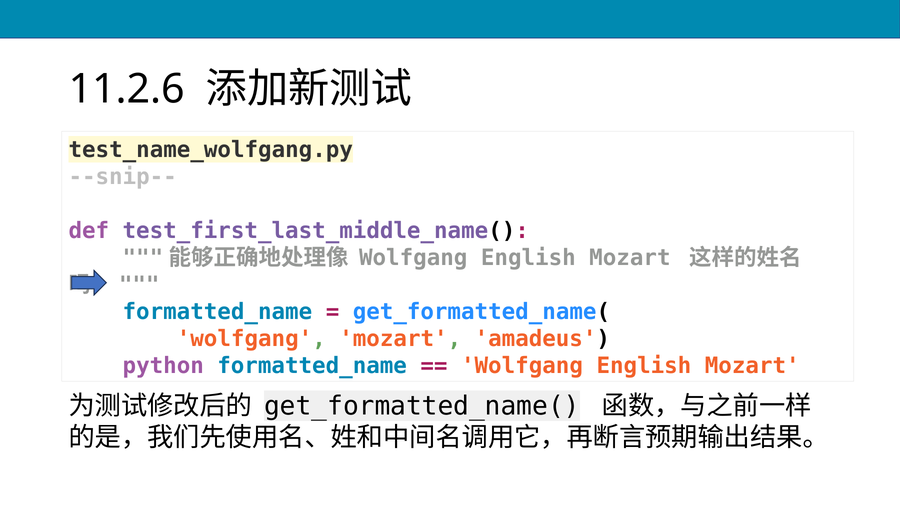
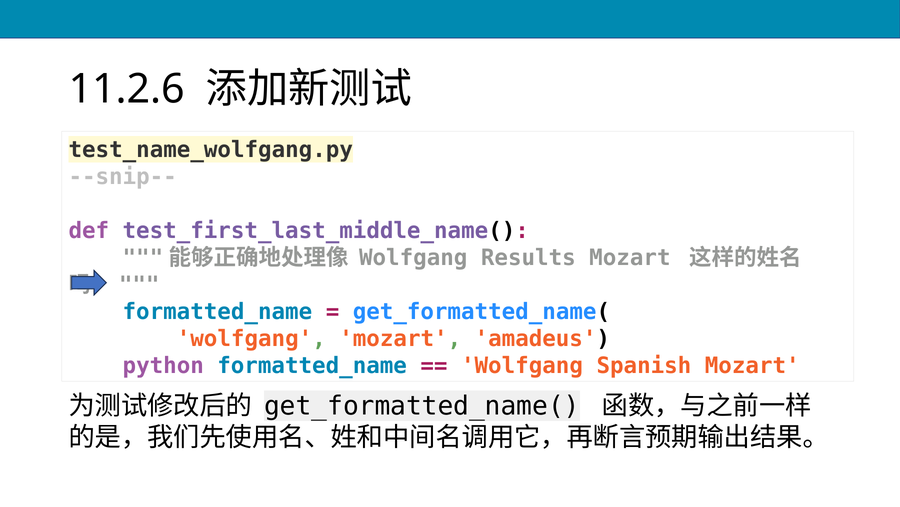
English at (528, 257): English -> Results
English at (644, 365): English -> Spanish
